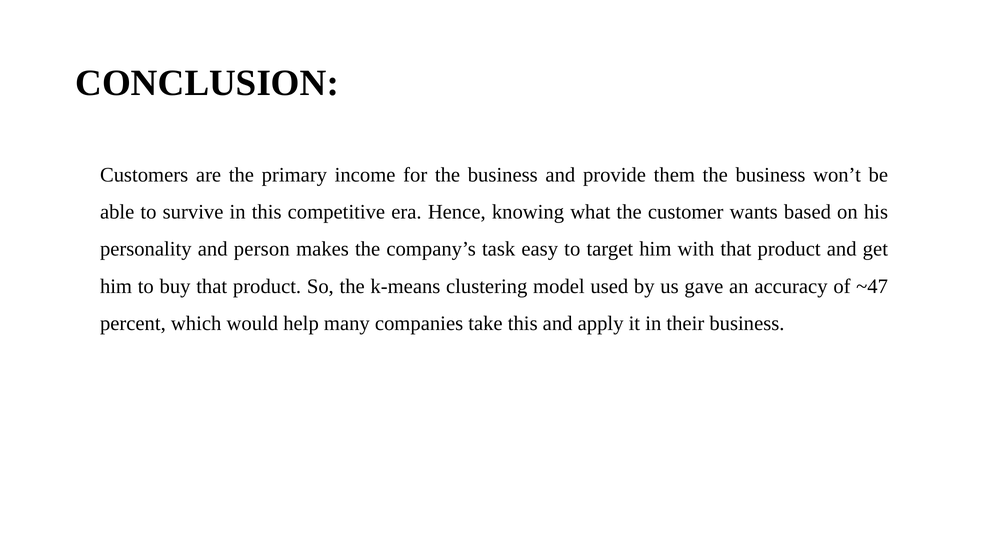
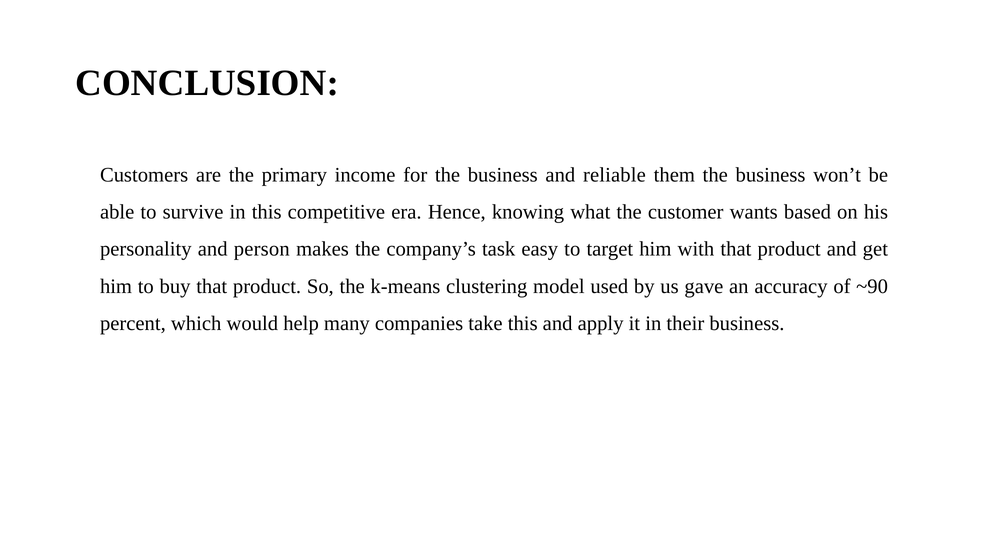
provide: provide -> reliable
~47: ~47 -> ~90
